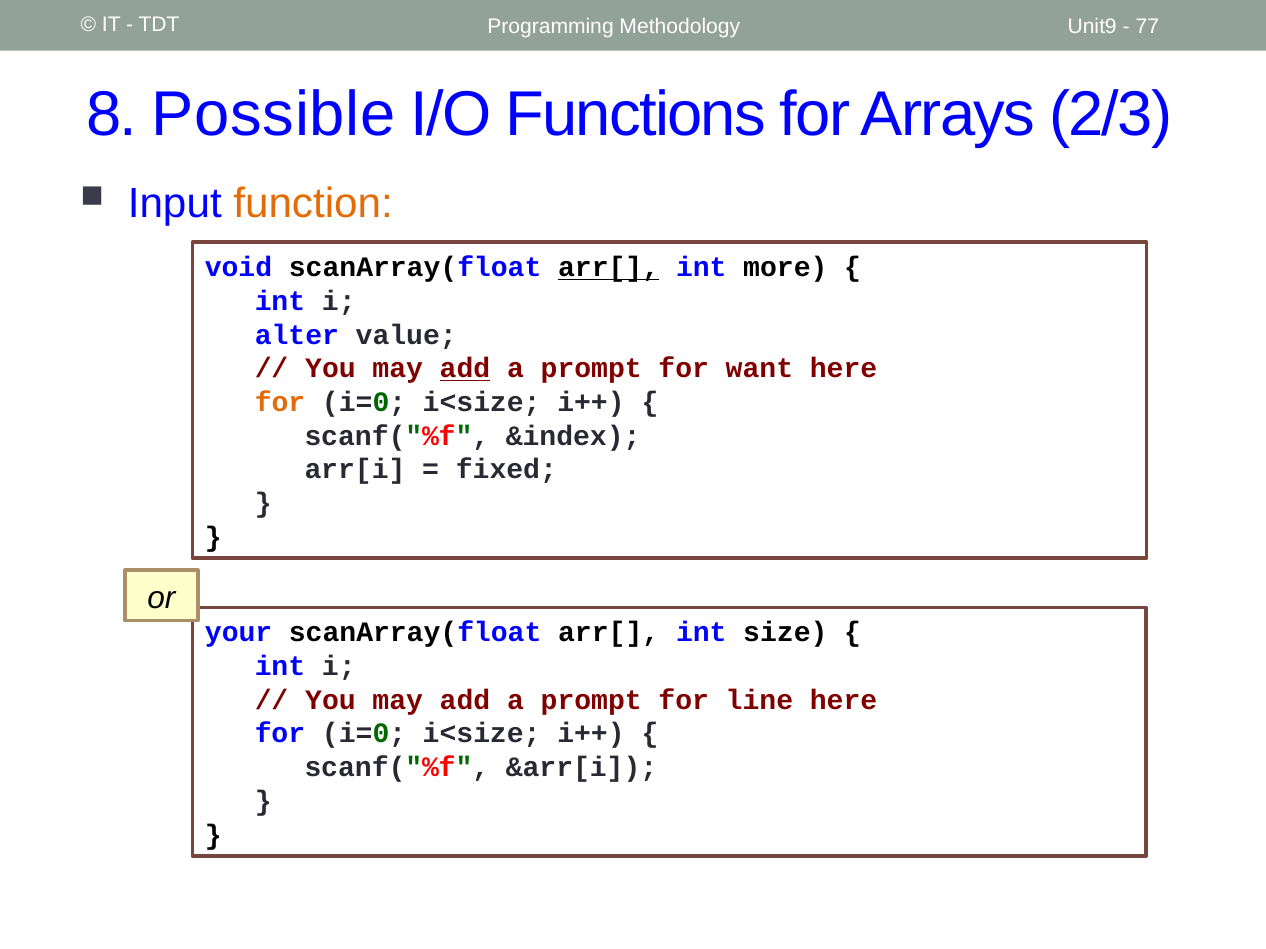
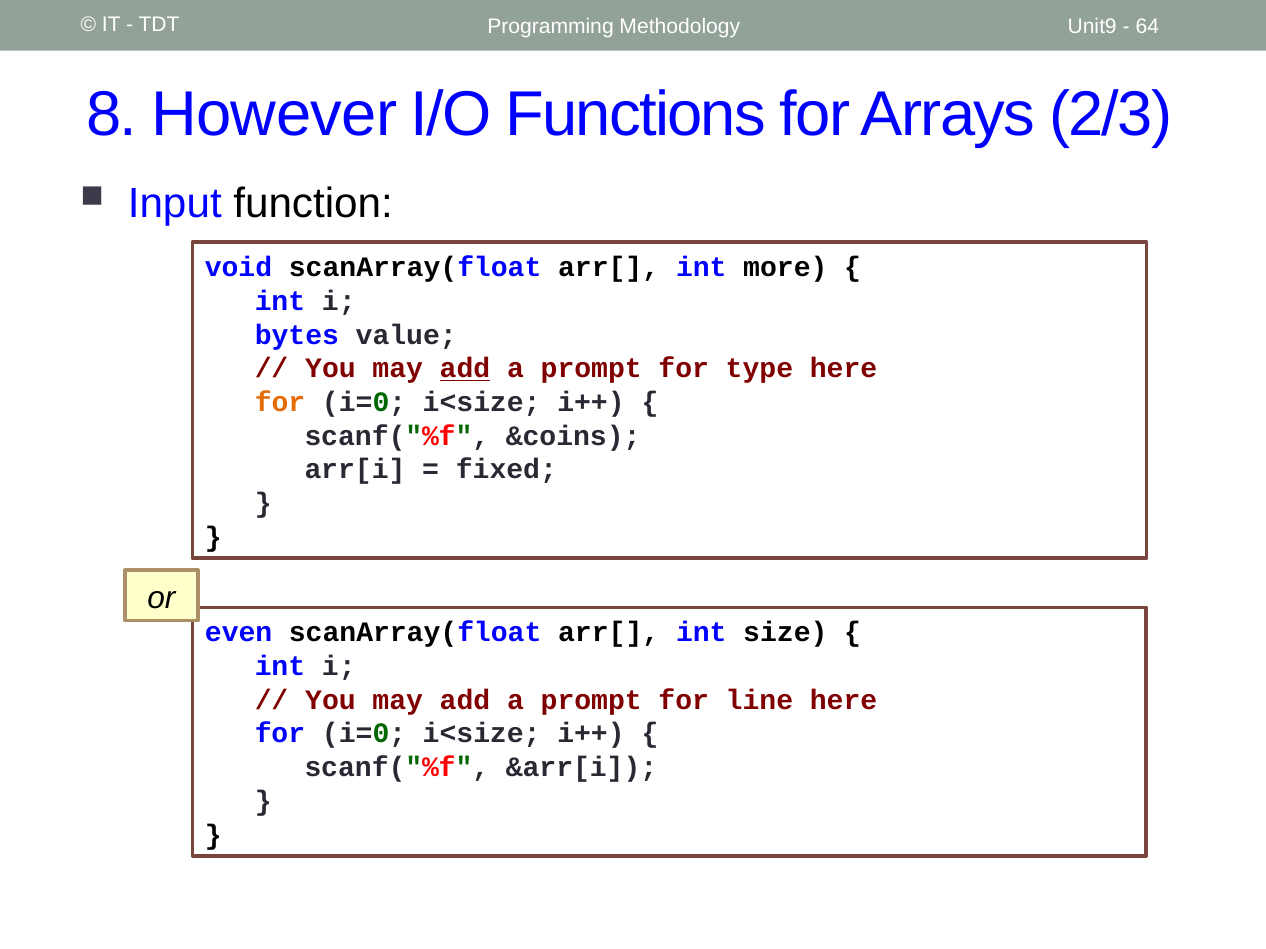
77: 77 -> 64
Possible: Possible -> However
function colour: orange -> black
arr[ at (609, 267) underline: present -> none
alter: alter -> bytes
want: want -> type
&index: &index -> &coins
your: your -> even
